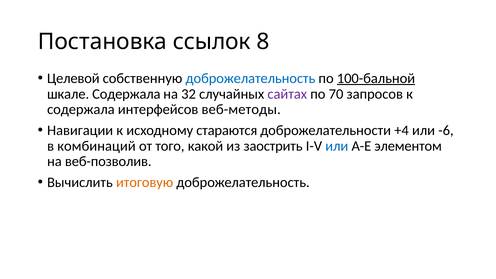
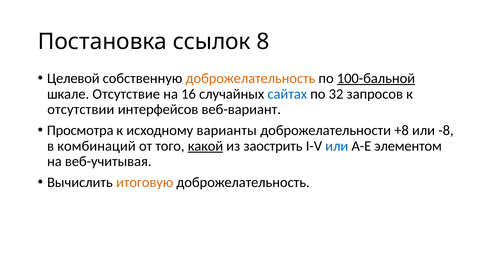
доброжелательность at (250, 78) colour: blue -> orange
шкале Содержала: Содержала -> Отсутствие
32: 32 -> 16
сайтах colour: purple -> blue
70: 70 -> 32
содержала at (81, 110): содержала -> отсутствии
веб-методы: веб-методы -> веб-вариант
Навигации: Навигации -> Просмотра
стараются: стараются -> варианты
+4: +4 -> +8
-6: -6 -> -8
какой underline: none -> present
веб-позволив: веб-позволив -> веб-учитывая
